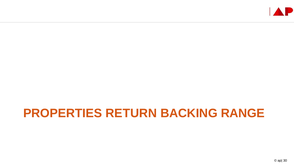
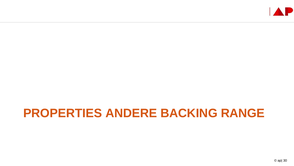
RETURN: RETURN -> ANDERE
